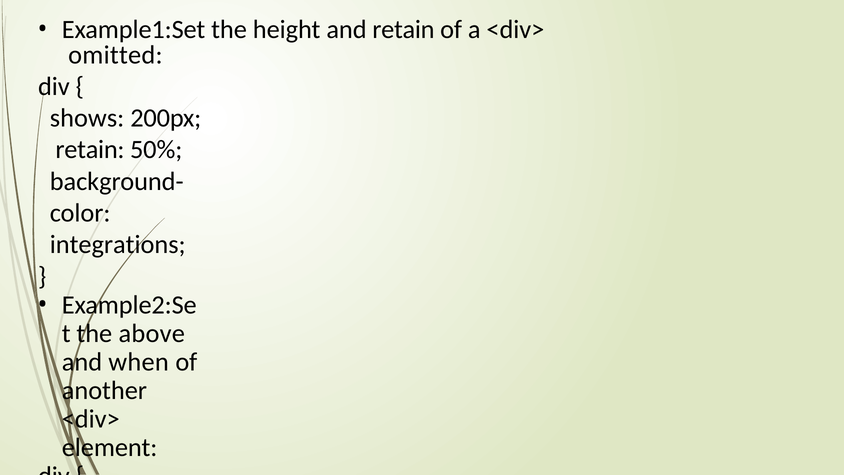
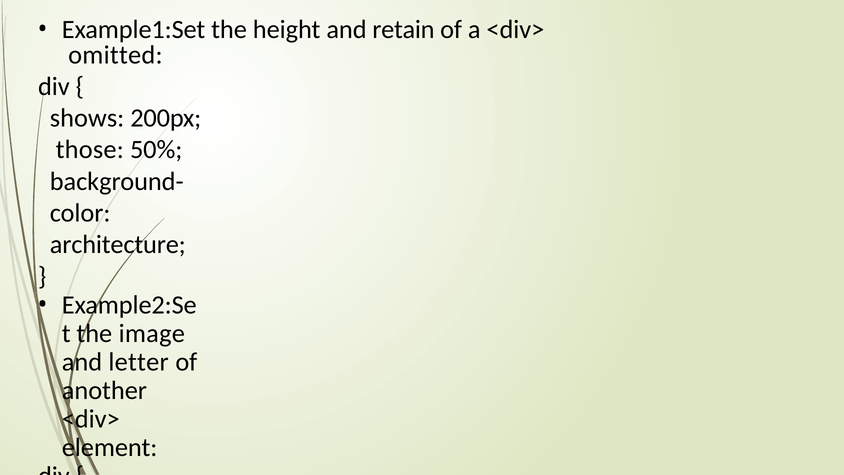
retain at (90, 150): retain -> those
integrations: integrations -> architecture
above: above -> image
when: when -> letter
